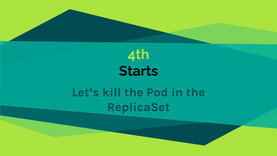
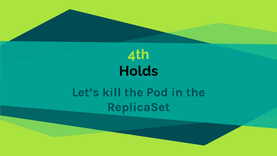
Starts: Starts -> Holds
